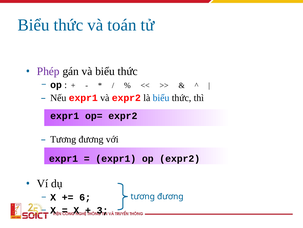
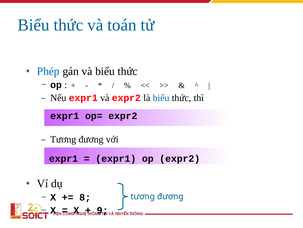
Phép colour: purple -> blue
6: 6 -> 8
3: 3 -> 9
